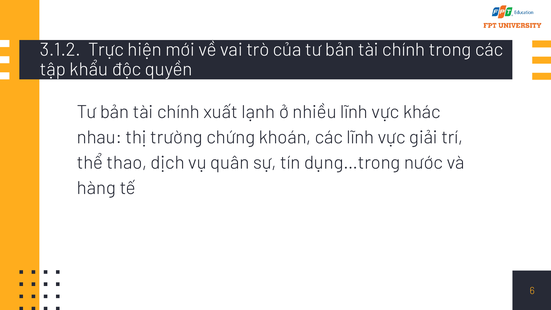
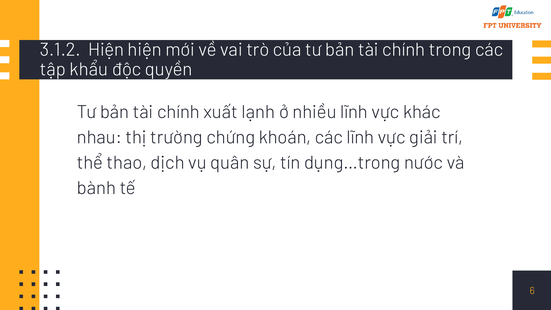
3.1.2 Trực: Trực -> Hiện
hàng: hàng -> bành
